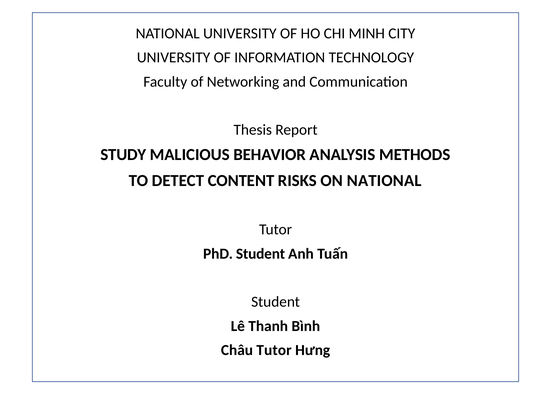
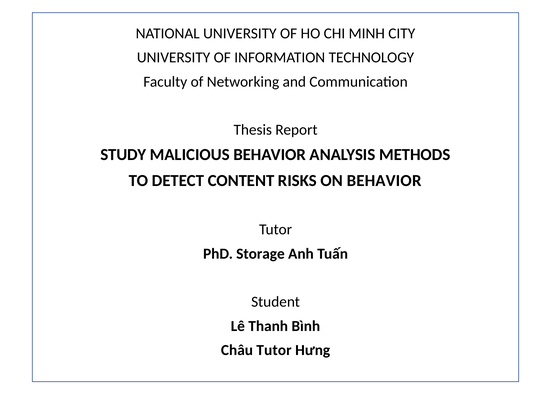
ON NATIONAL: NATIONAL -> BEHAVIOR
PhD Student: Student -> Storage
